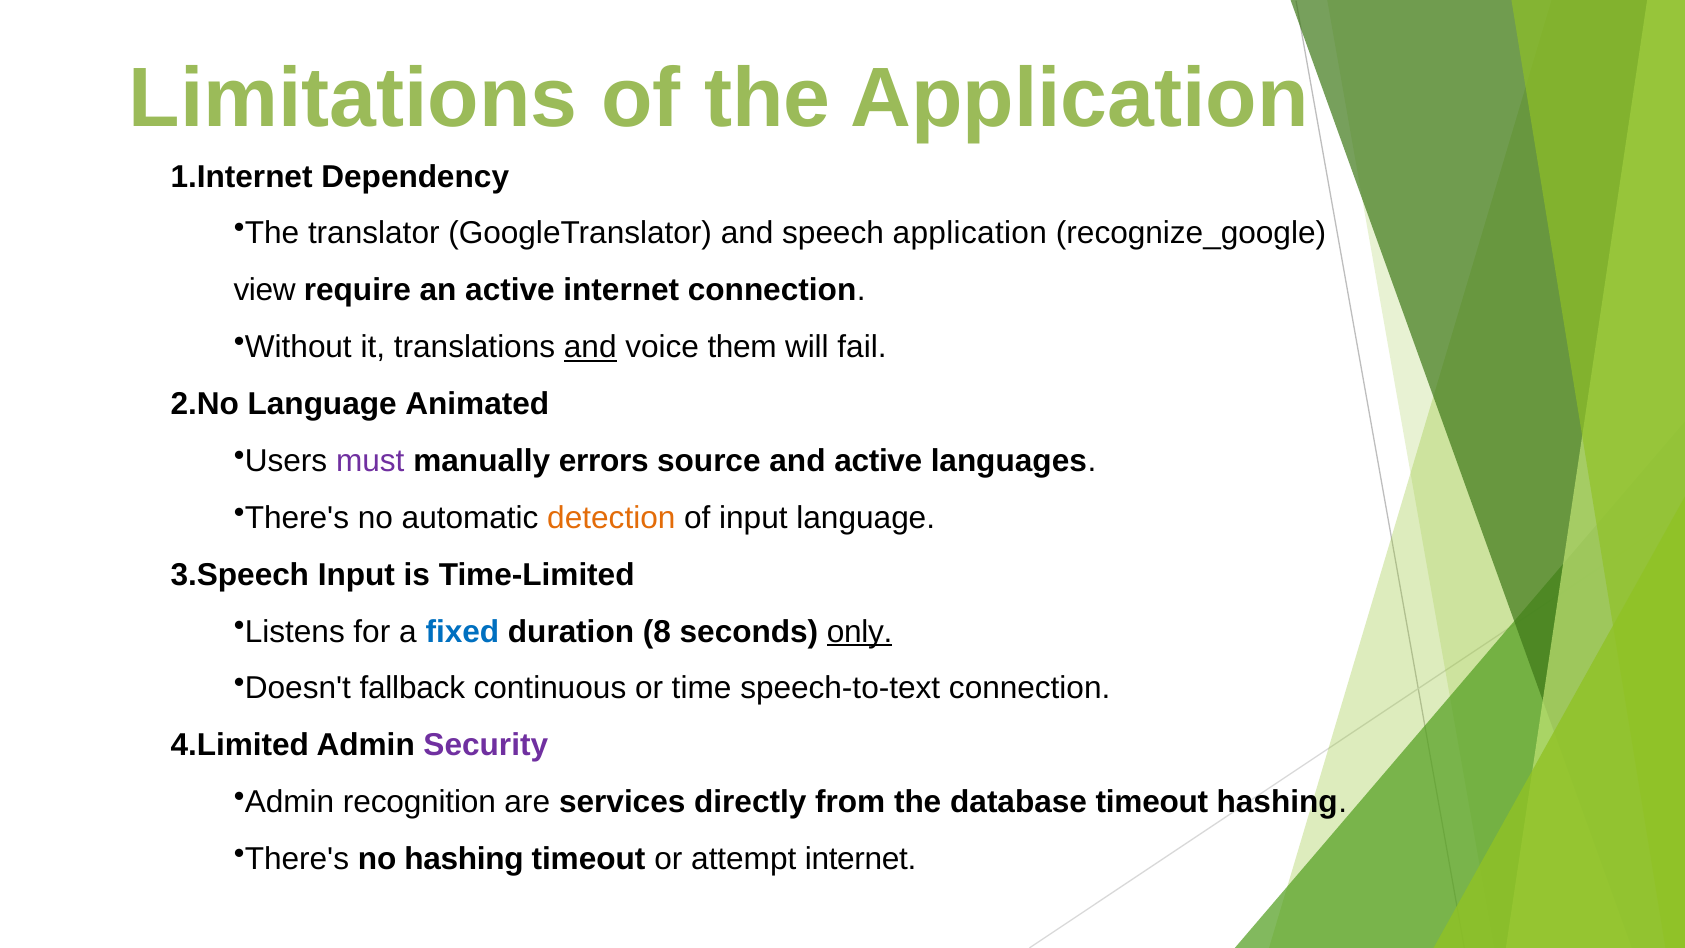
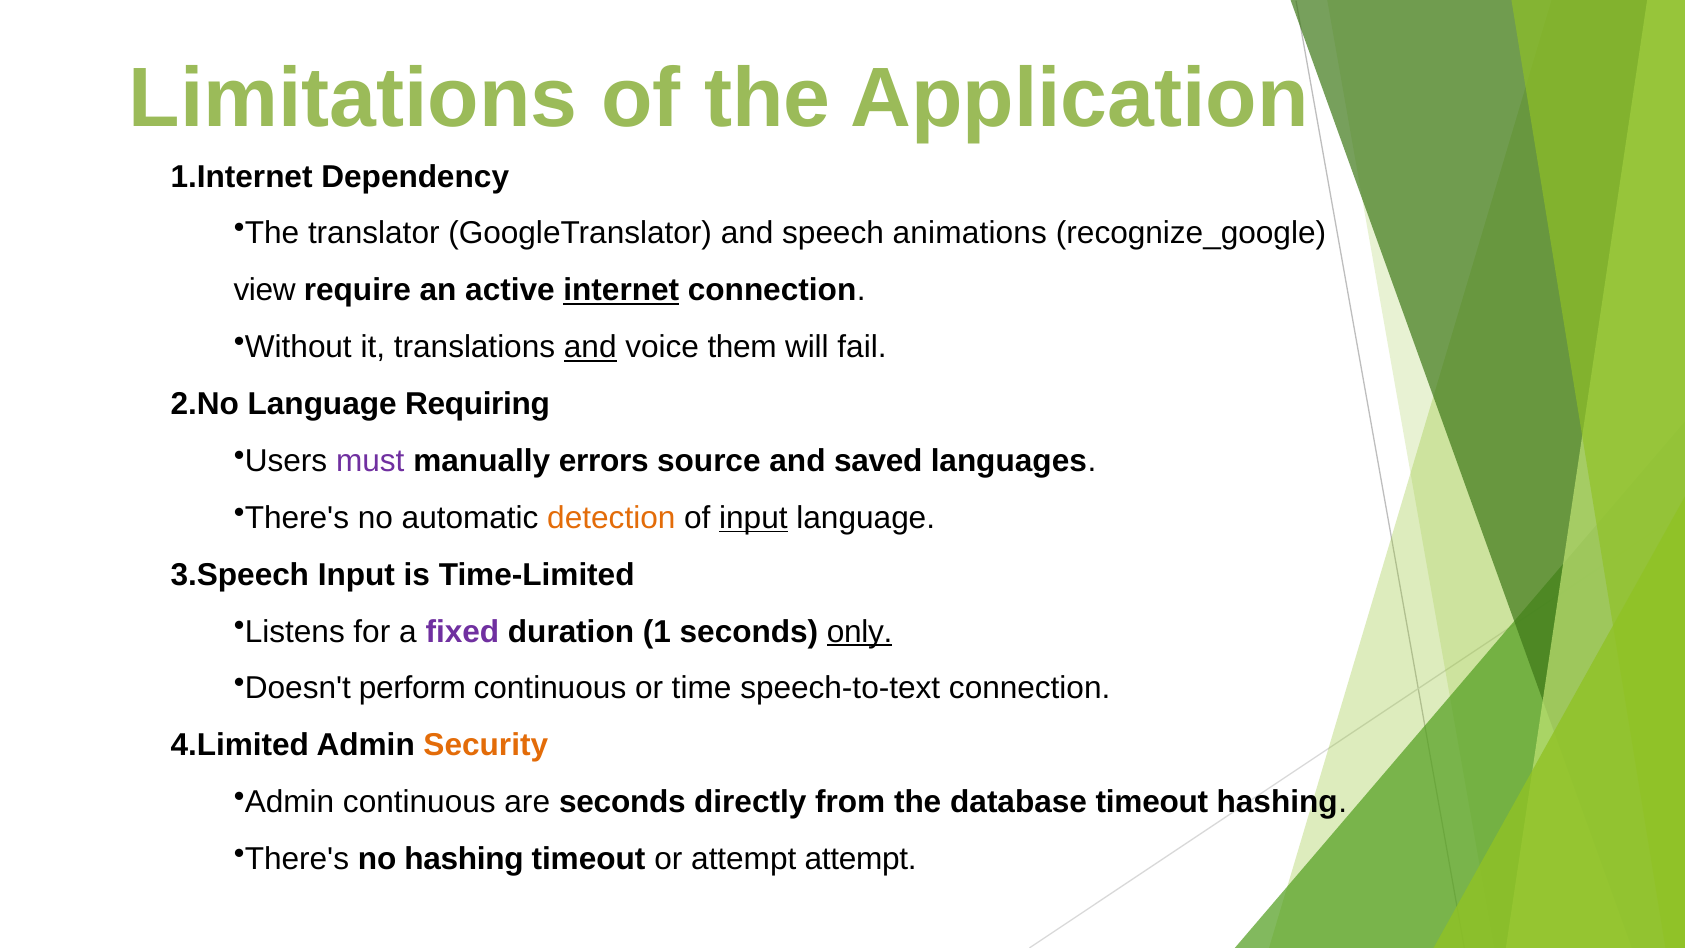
speech application: application -> animations
internet at (621, 290) underline: none -> present
Animated: Animated -> Requiring
and active: active -> saved
input at (753, 518) underline: none -> present
fixed colour: blue -> purple
8: 8 -> 1
fallback: fallback -> perform
Security colour: purple -> orange
Admin recognition: recognition -> continuous
are services: services -> seconds
attempt internet: internet -> attempt
